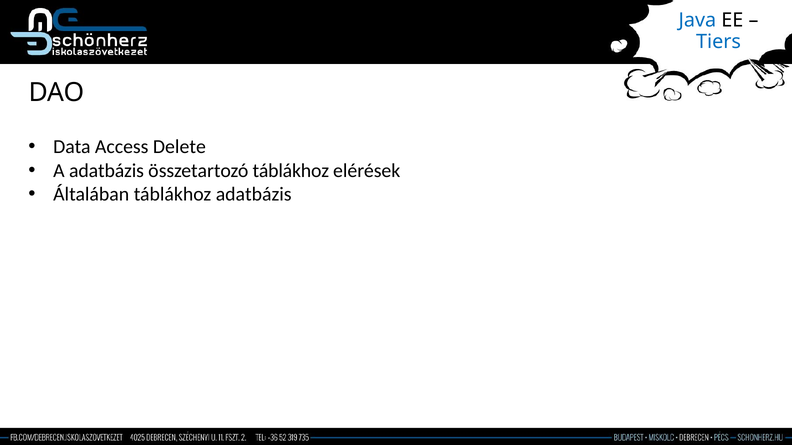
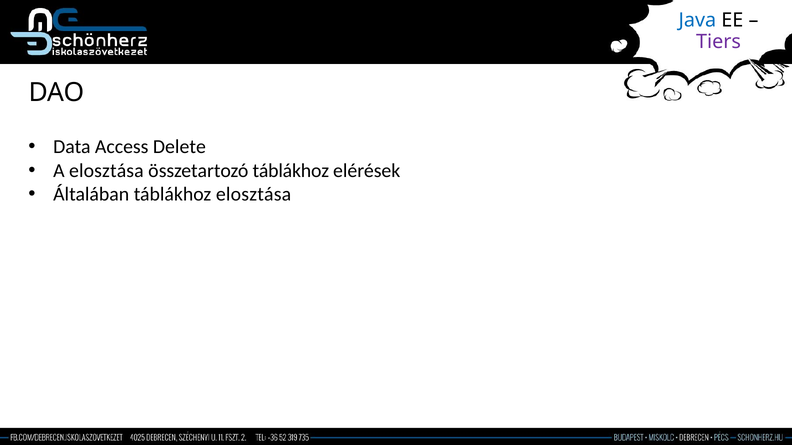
Tiers colour: blue -> purple
A adatbázis: adatbázis -> elosztása
táblákhoz adatbázis: adatbázis -> elosztása
